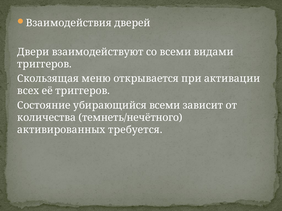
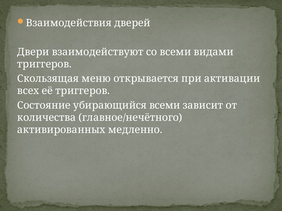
темнеть/нечётного: темнеть/нечётного -> главное/нечётного
требуется: требуется -> медленно
